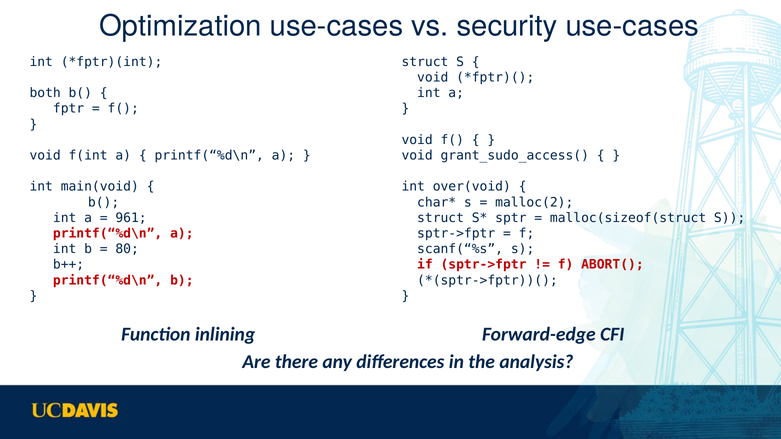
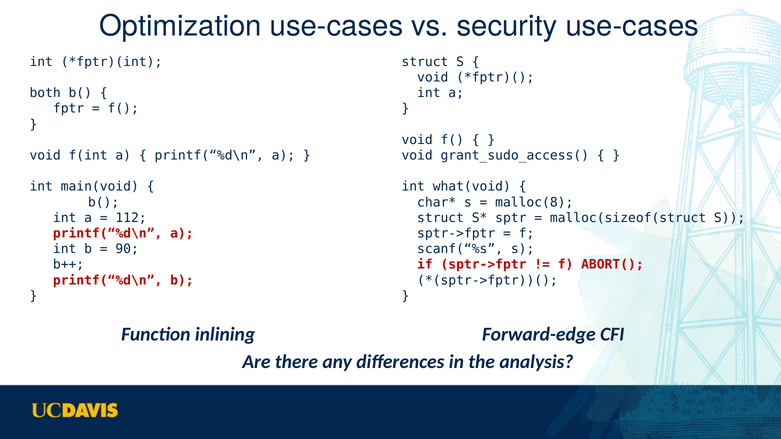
over(void: over(void -> what(void
malloc(2: malloc(2 -> malloc(8
961: 961 -> 112
80: 80 -> 90
